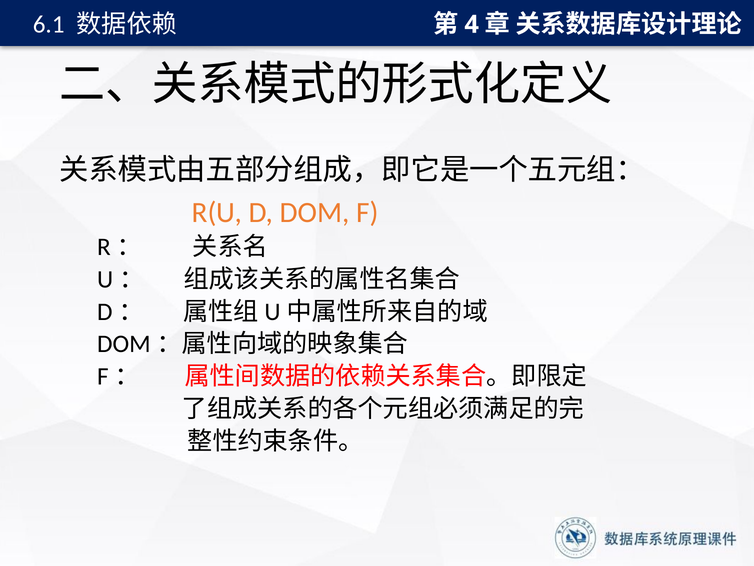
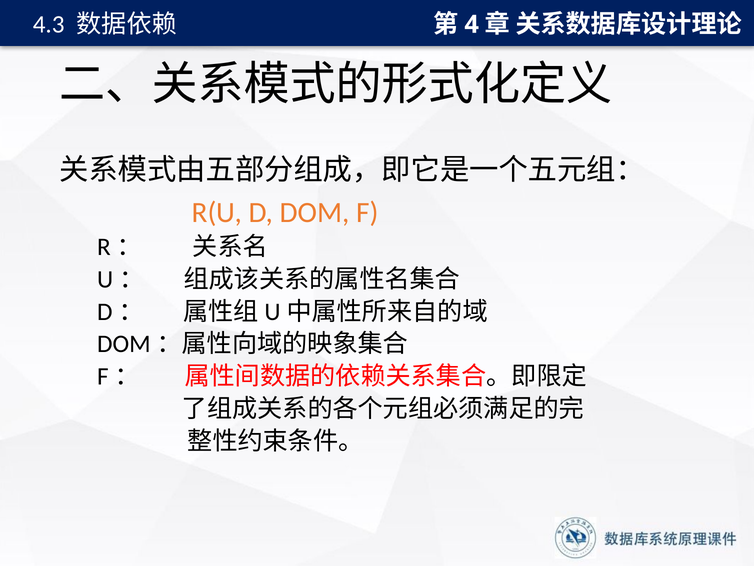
6.1: 6.1 -> 4.3
